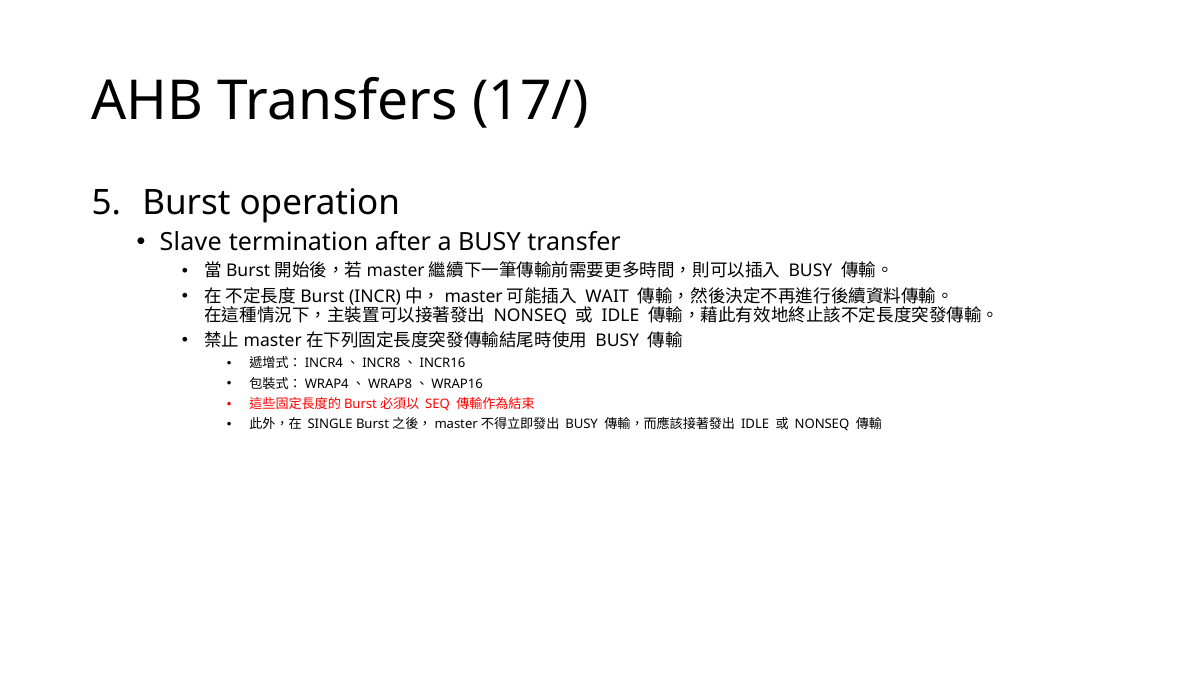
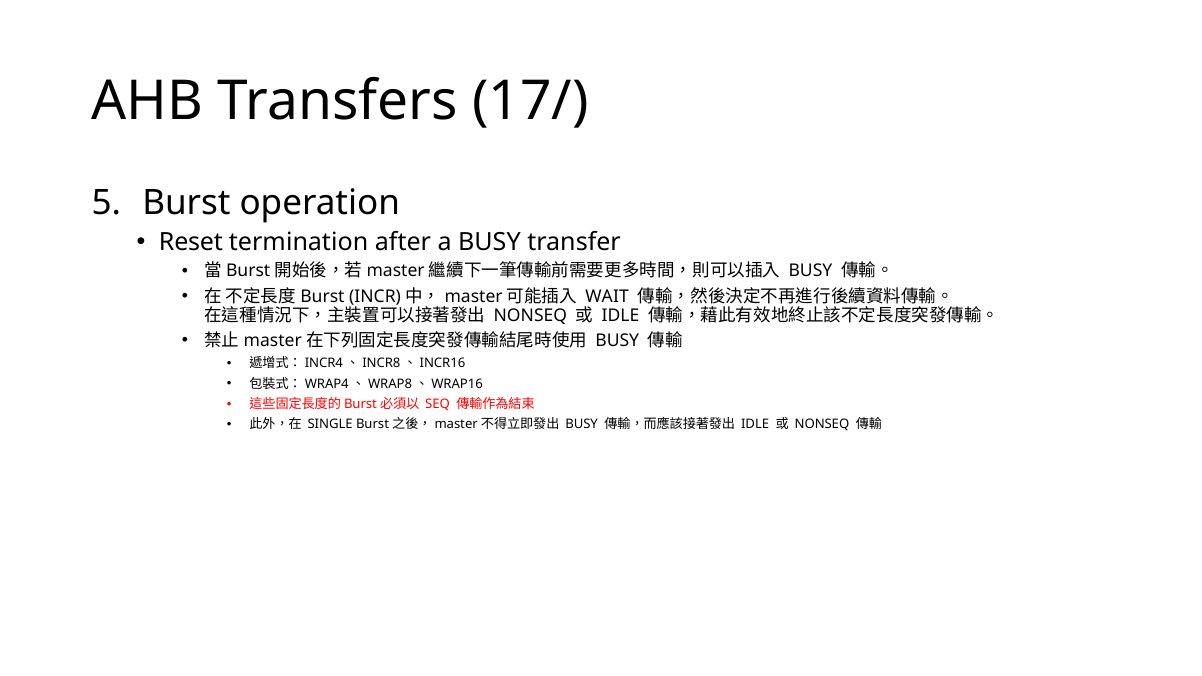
Slave: Slave -> Reset
